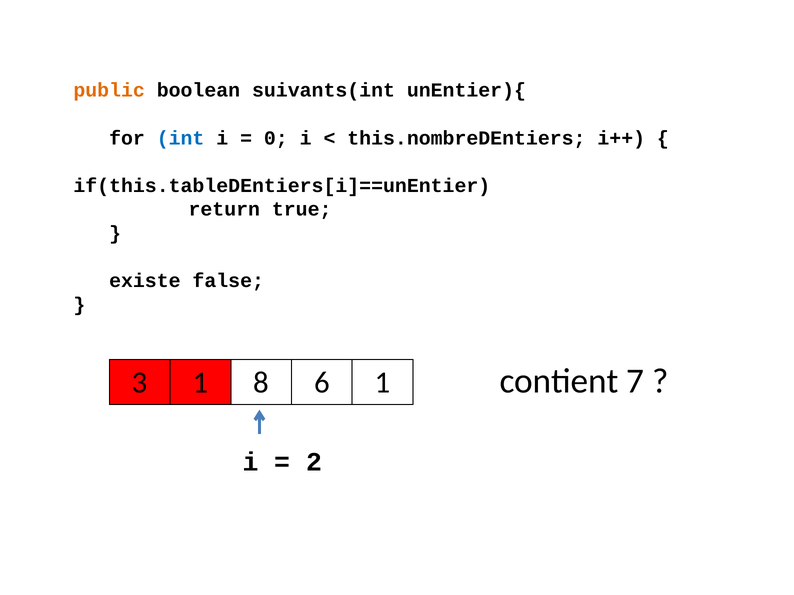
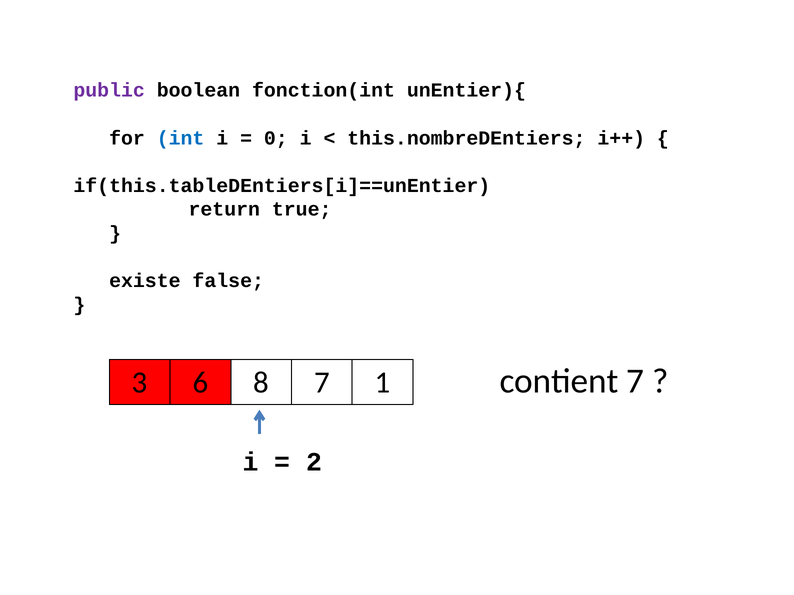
public colour: orange -> purple
suivants(int: suivants(int -> fonction(int
3 1: 1 -> 6
8 6: 6 -> 7
